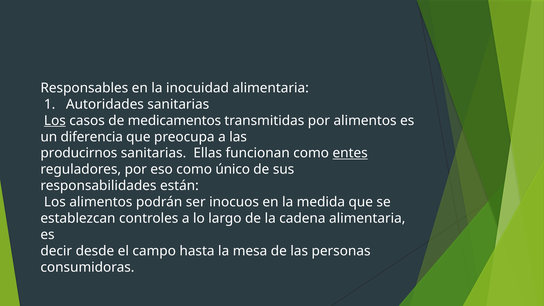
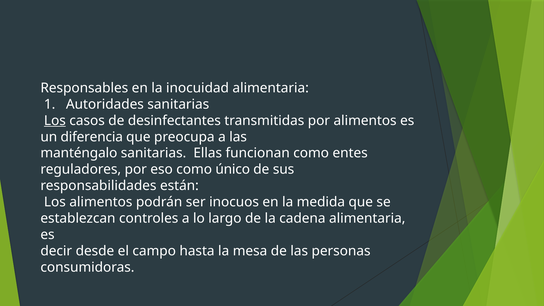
medicamentos: medicamentos -> desinfectantes
producirnos: producirnos -> manténgalo
entes underline: present -> none
